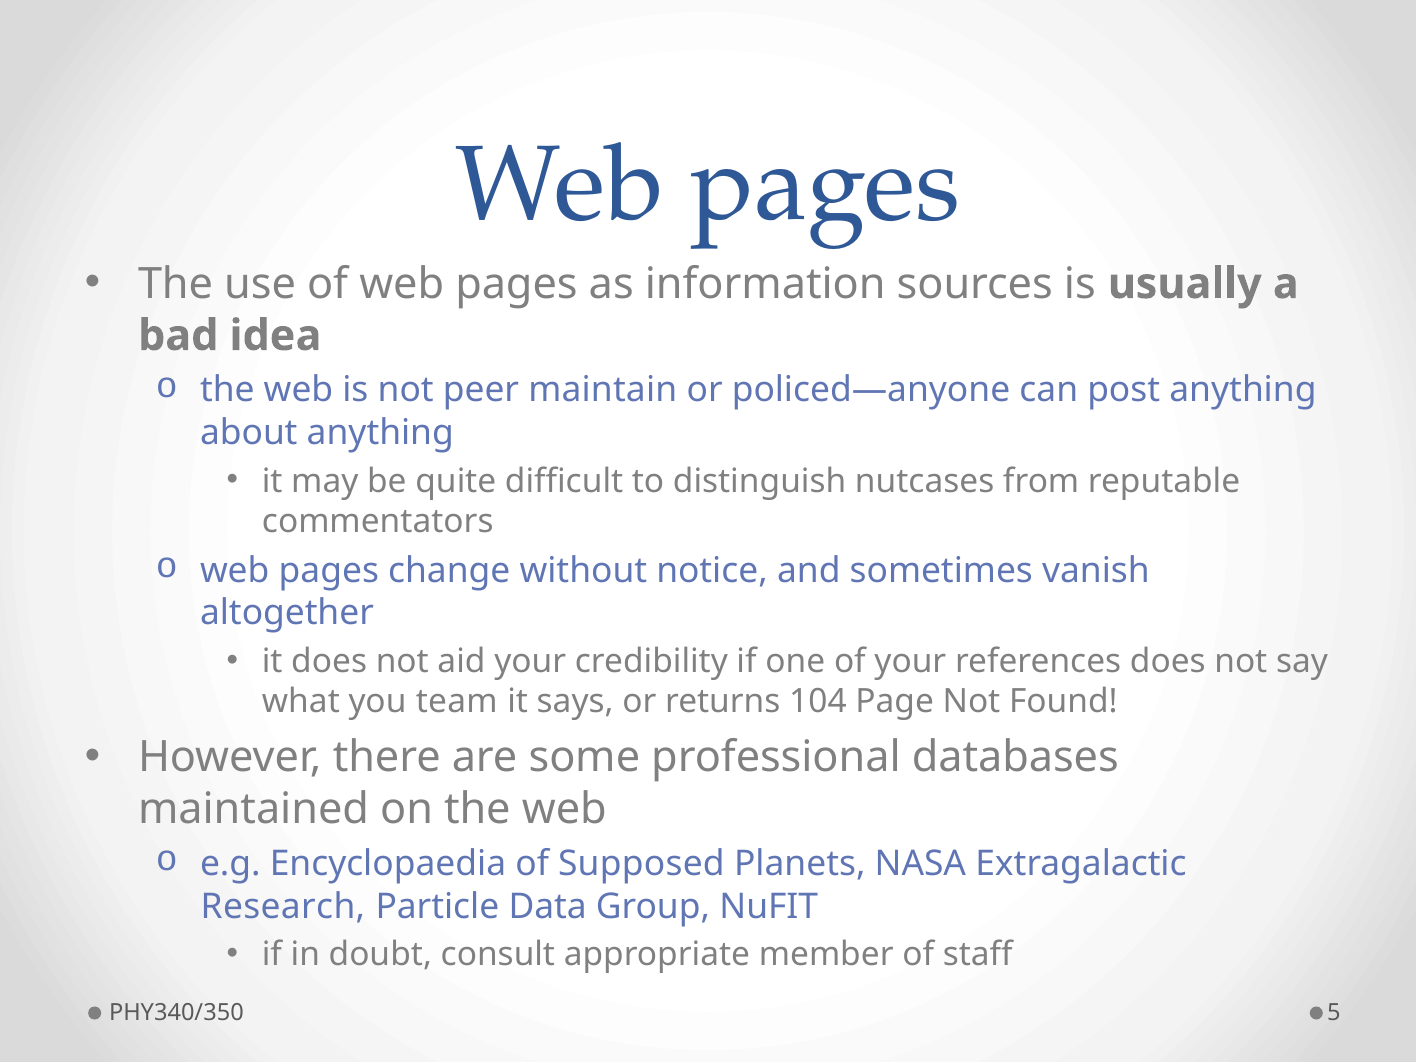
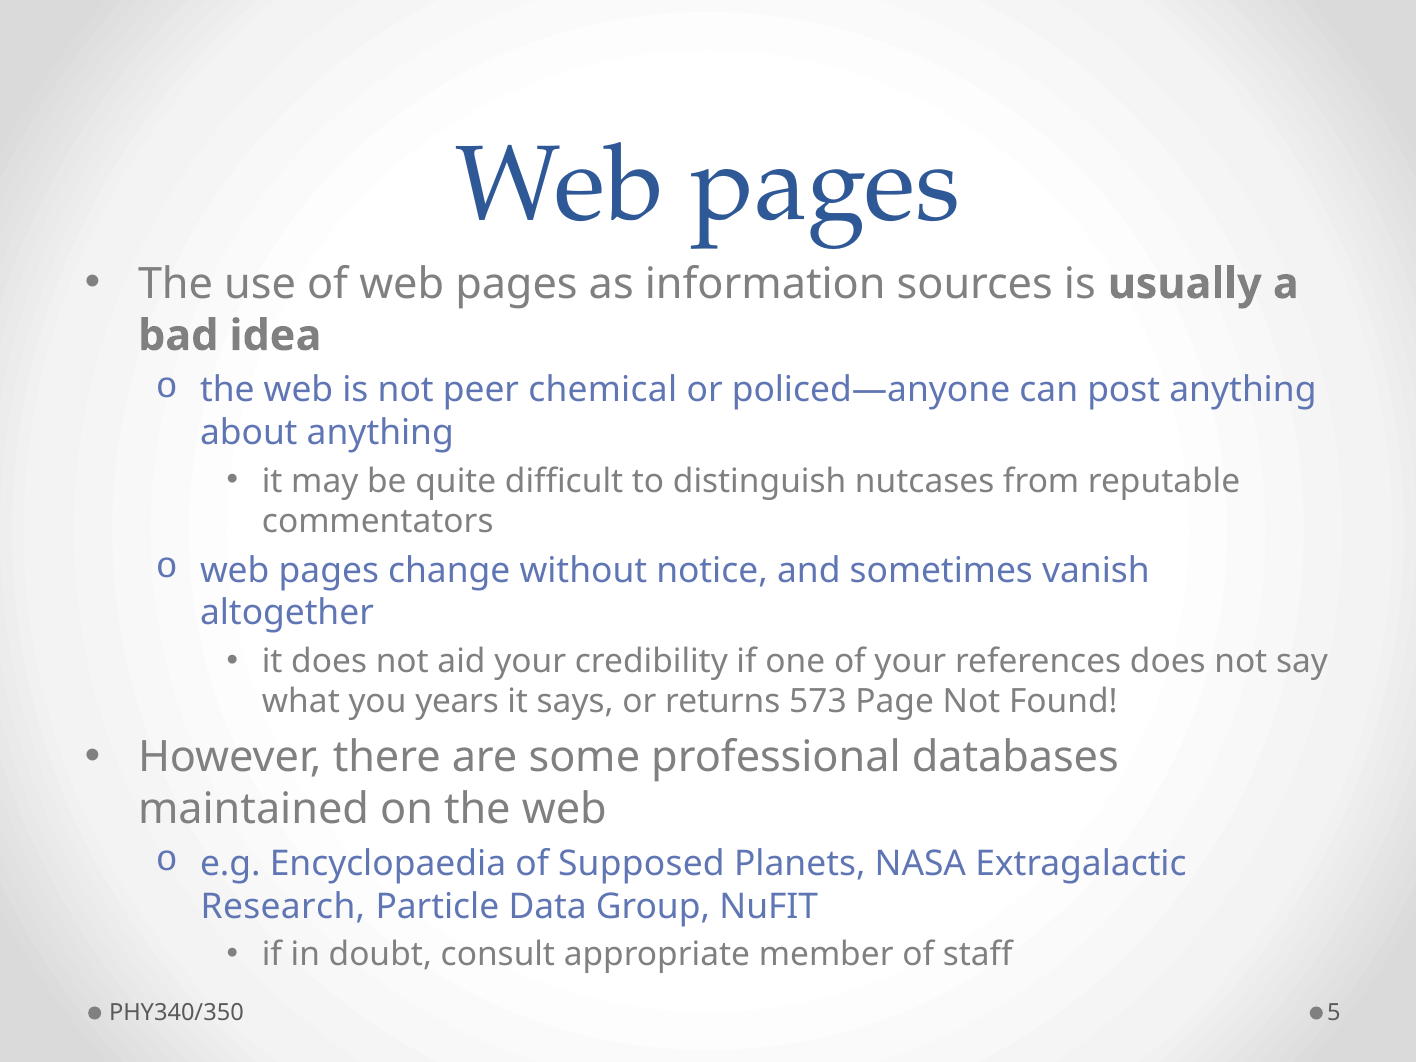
maintain: maintain -> chemical
team: team -> years
104: 104 -> 573
